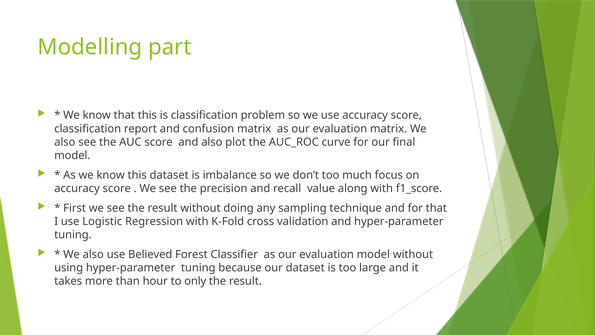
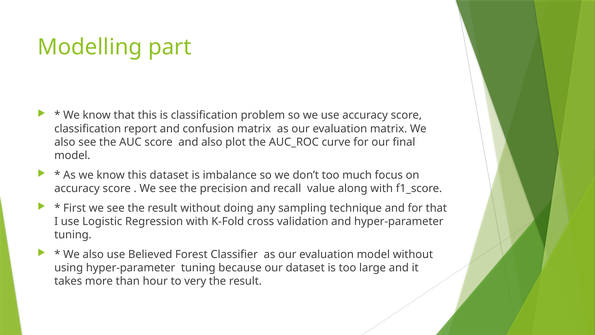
only: only -> very
